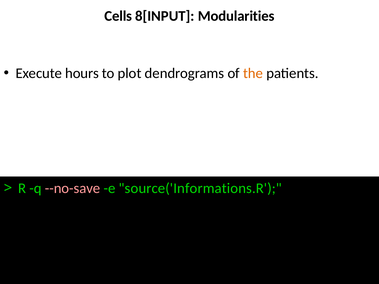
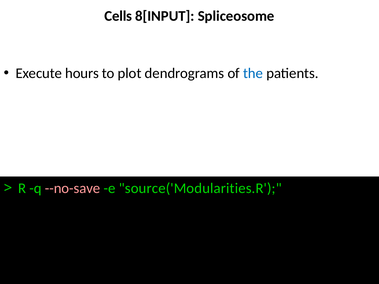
Modularities: Modularities -> Spliceosome
the colour: orange -> blue
source('Informations.R: source('Informations.R -> source('Modularities.R
